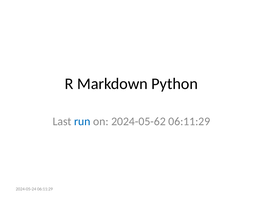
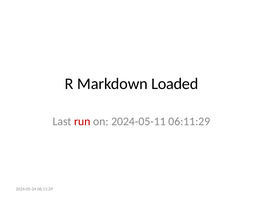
Python: Python -> Loaded
run colour: blue -> red
2024-05-62: 2024-05-62 -> 2024-05-11
